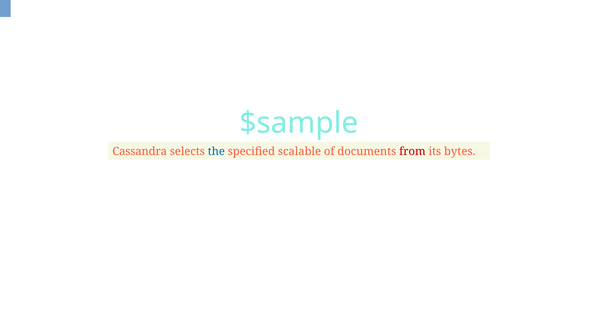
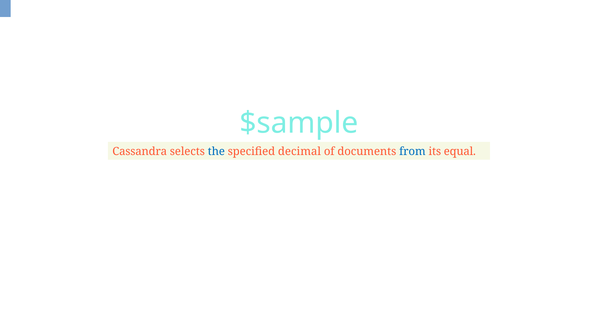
scalable: scalable -> decimal
from colour: red -> blue
bytes: bytes -> equal
